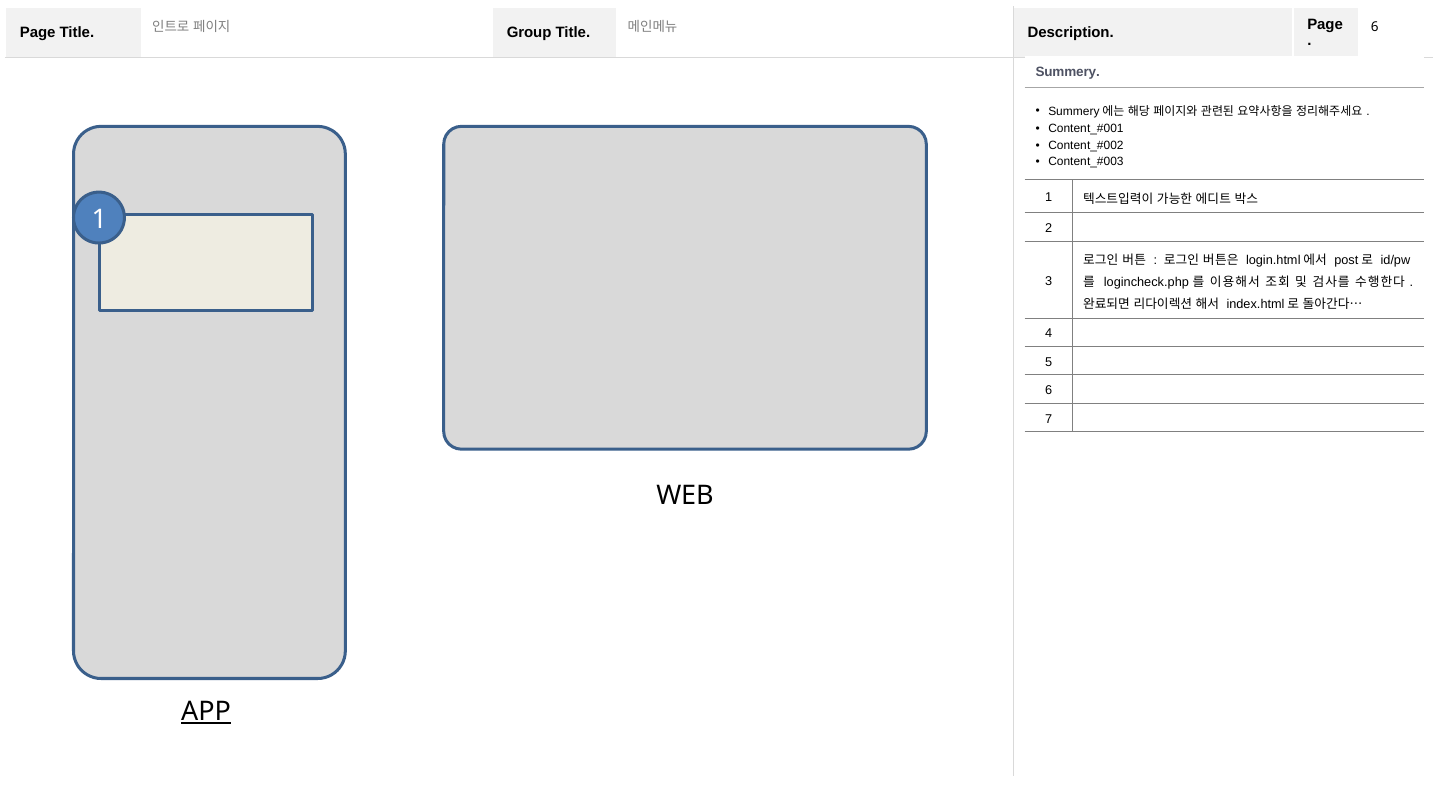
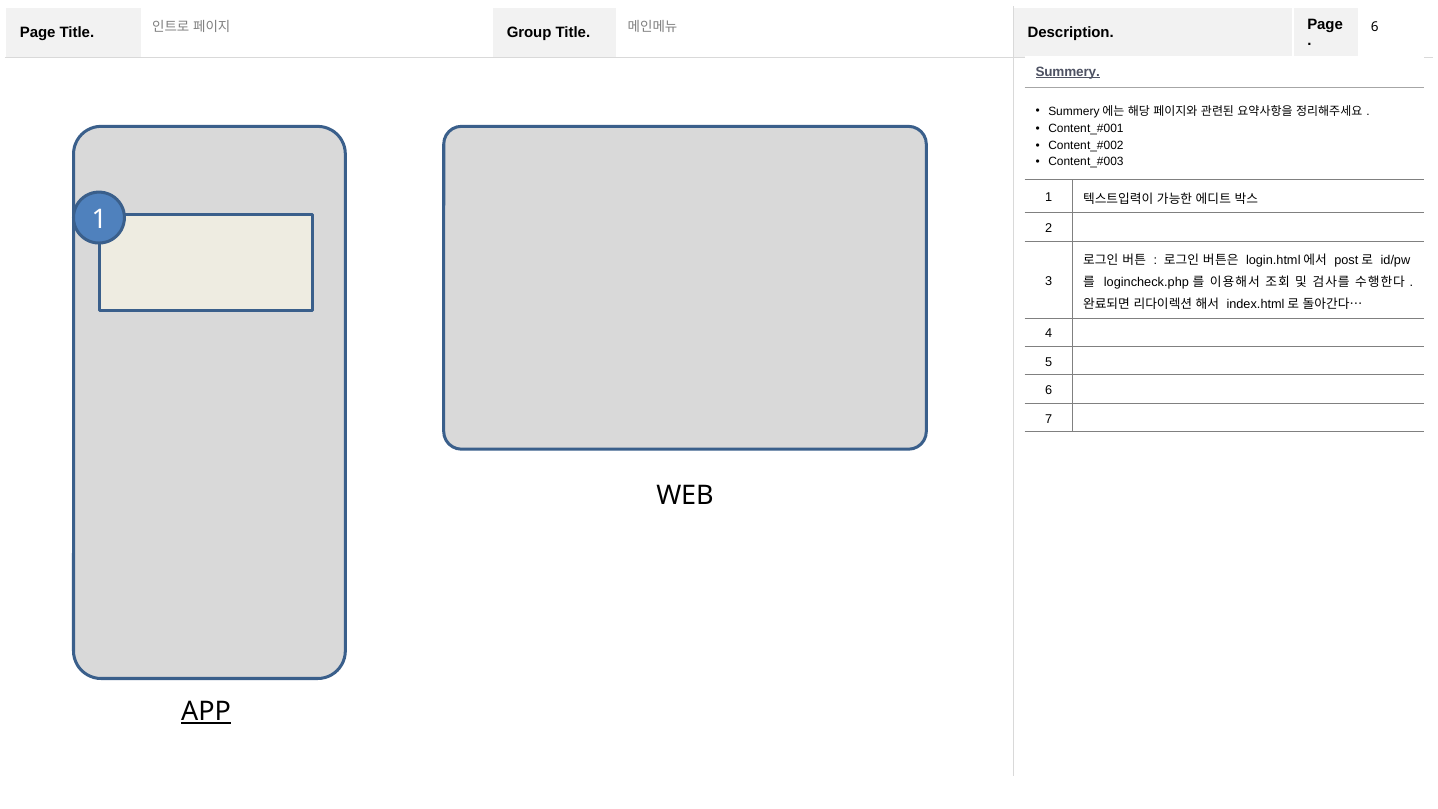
Summery underline: none -> present
